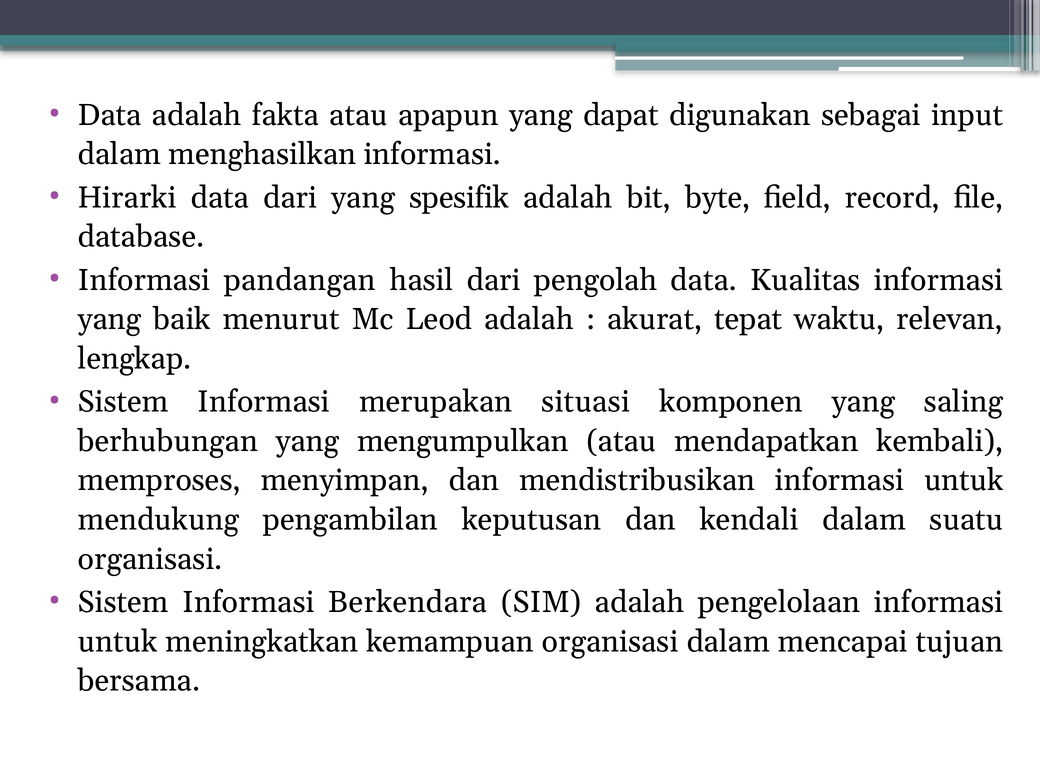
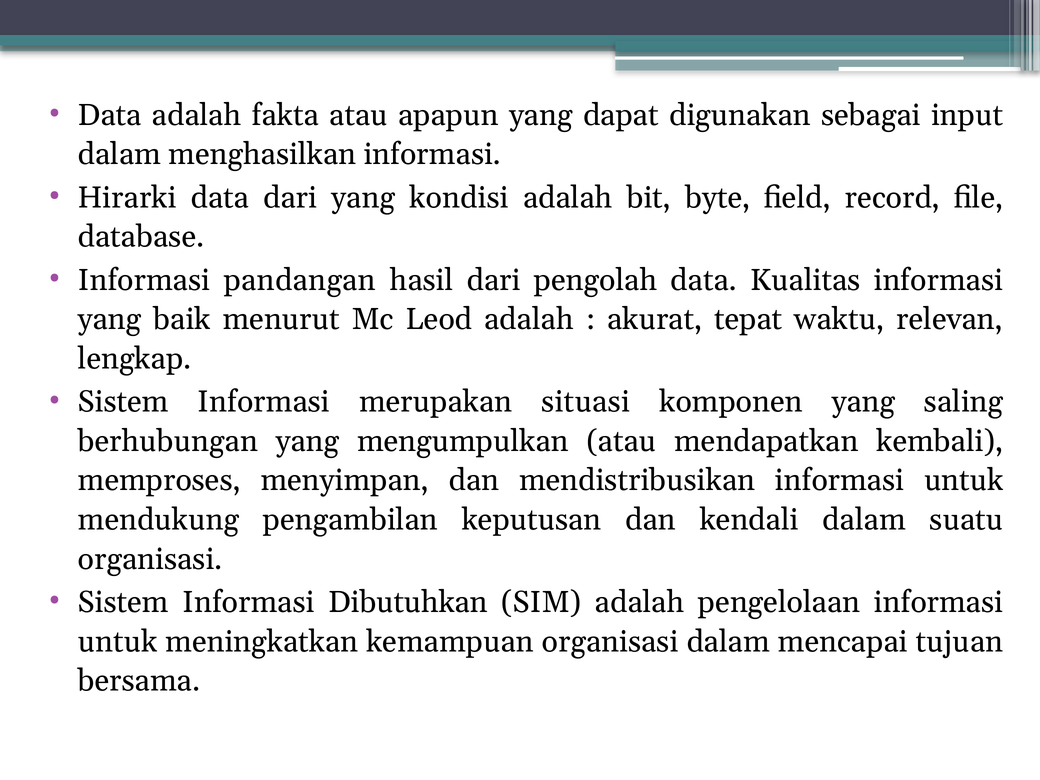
spesifik: spesifik -> kondisi
Berkendara: Berkendara -> Dibutuhkan
